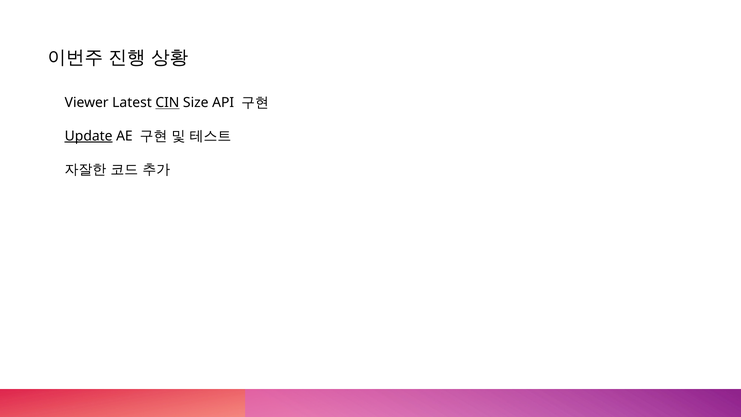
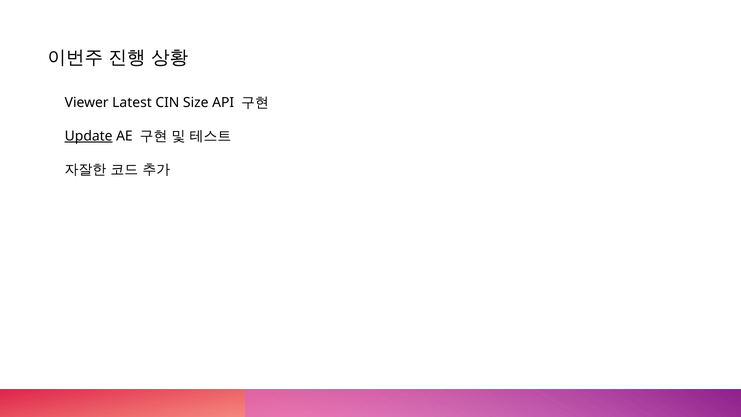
CIN underline: present -> none
